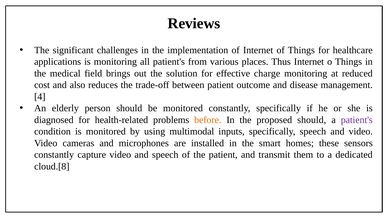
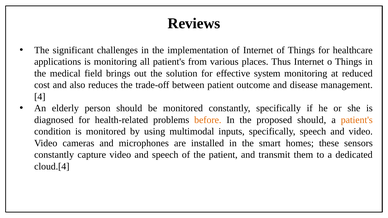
charge: charge -> system
patient's at (357, 120) colour: purple -> orange
cloud.[8: cloud.[8 -> cloud.[4
